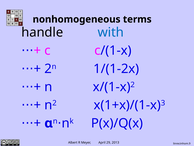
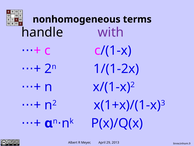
with colour: blue -> purple
